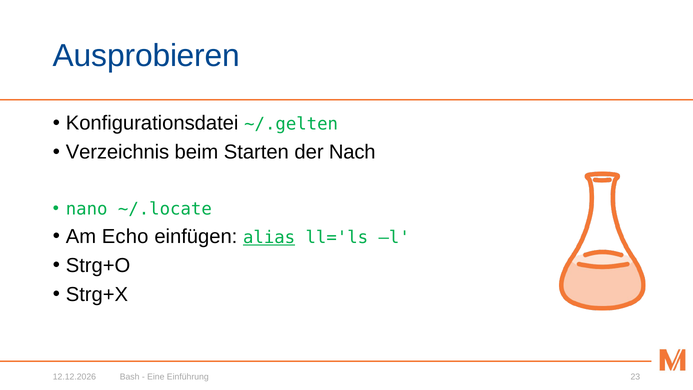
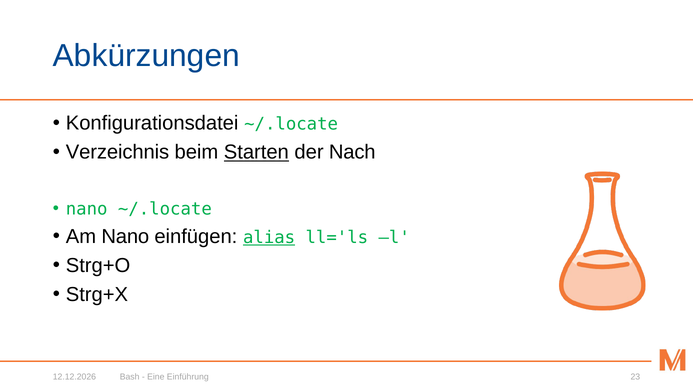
Ausprobieren: Ausprobieren -> Abkürzungen
Konfigurationsdatei ~/.gelten: ~/.gelten -> ~/.locate
Starten underline: none -> present
Am Echo: Echo -> Nano
